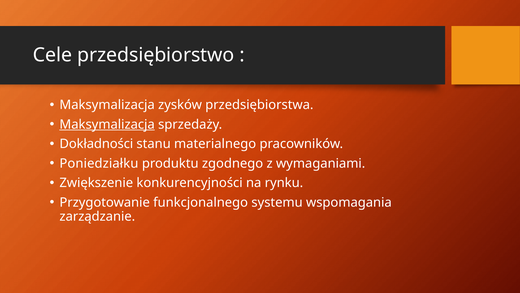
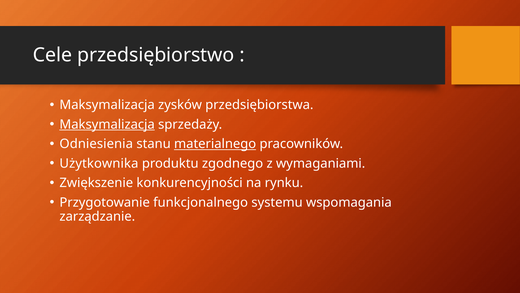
Dokładności: Dokładności -> Odniesienia
materialnego underline: none -> present
Poniedziałku: Poniedziałku -> Użytkownika
